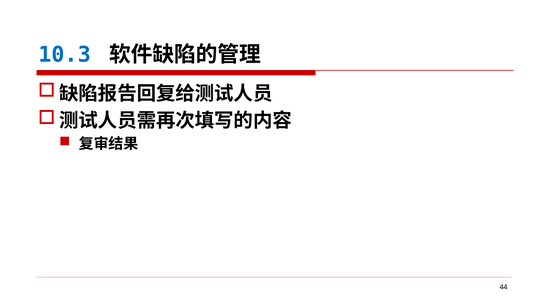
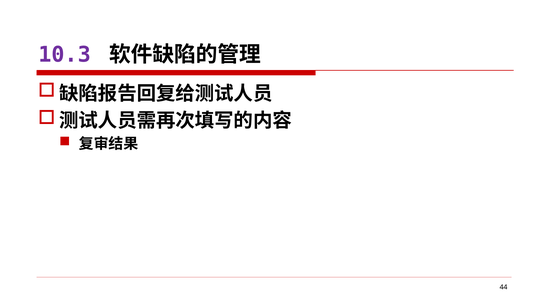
10.3 colour: blue -> purple
